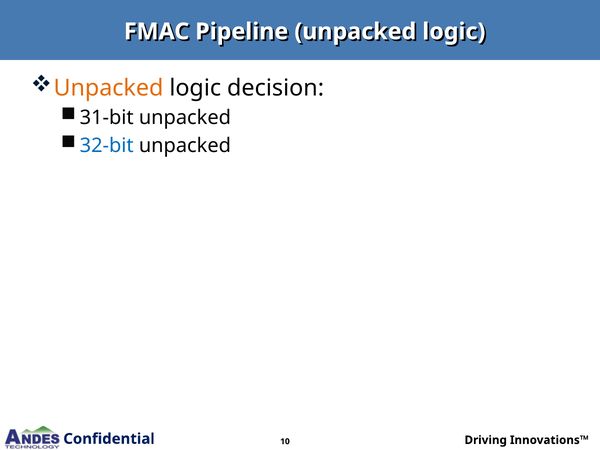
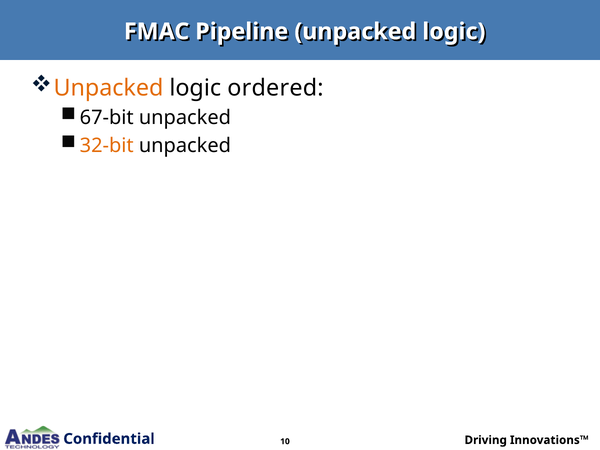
decision: decision -> ordered
31-bit: 31-bit -> 67-bit
32-bit colour: blue -> orange
